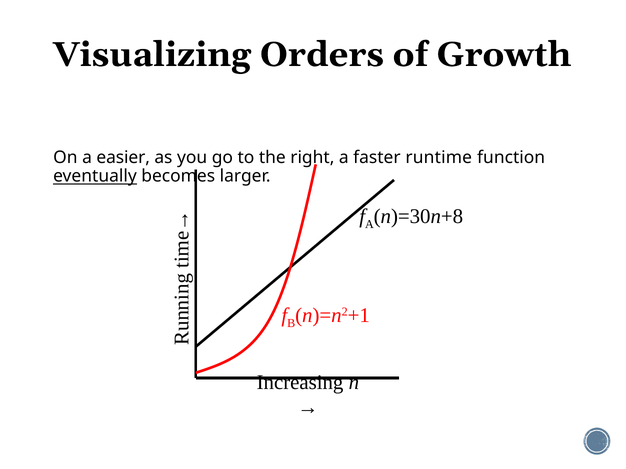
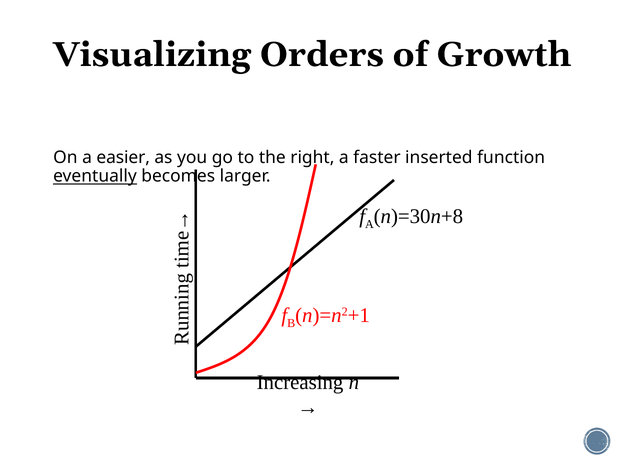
runtime: runtime -> inserted
